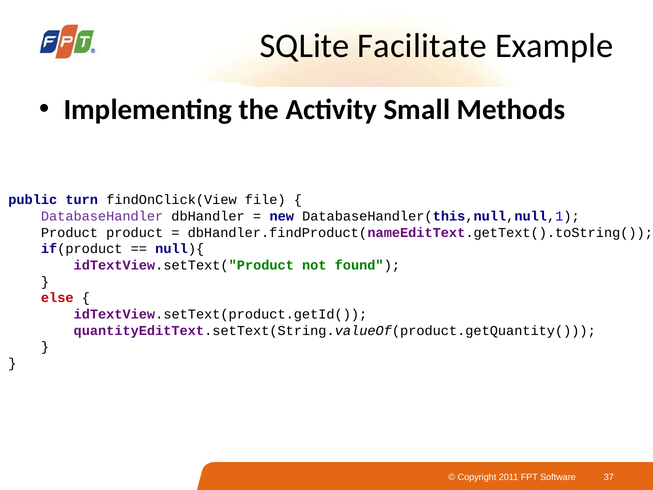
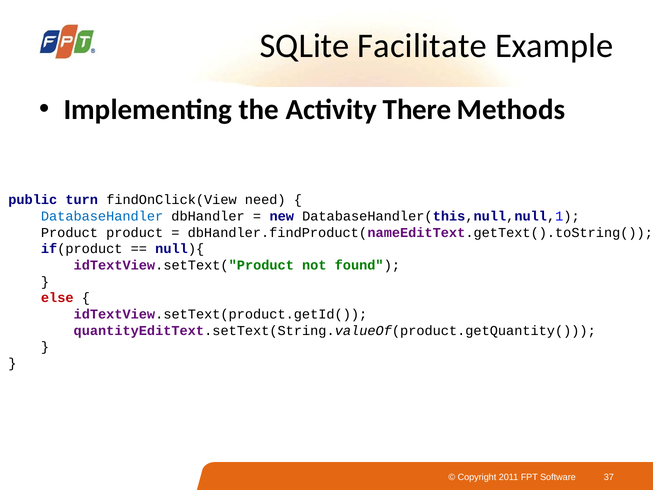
Small: Small -> There
file: file -> need
DatabaseHandler colour: purple -> blue
